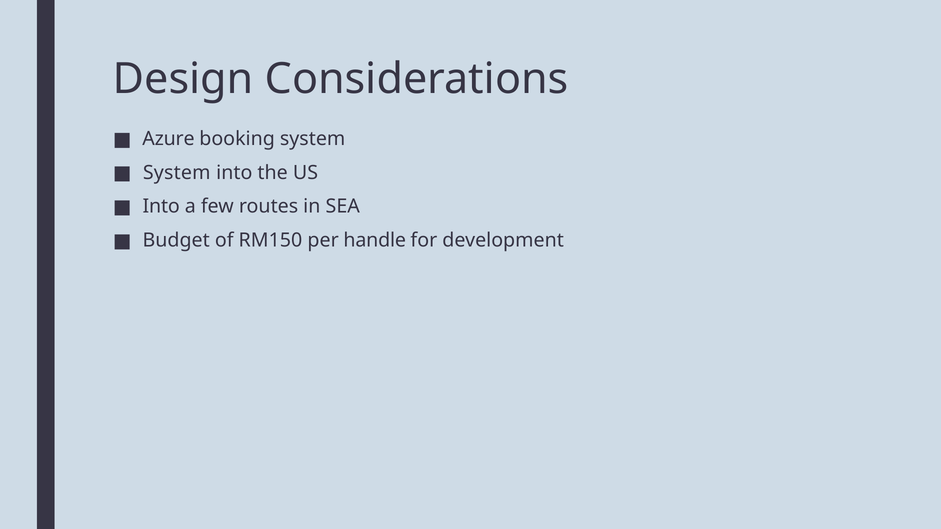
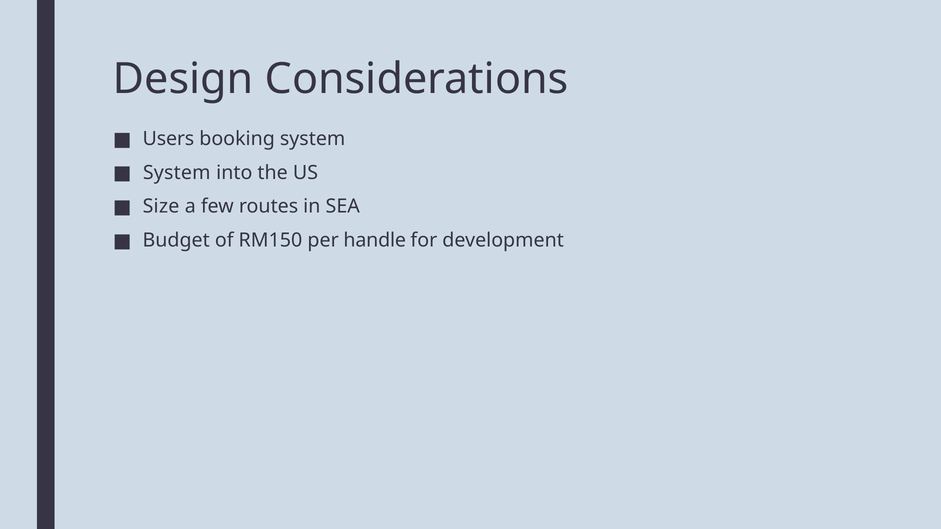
Azure: Azure -> Users
Into at (161, 207): Into -> Size
